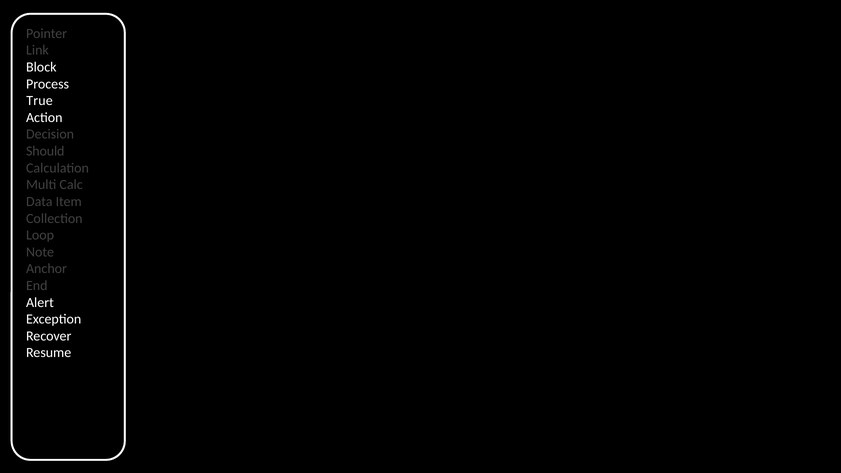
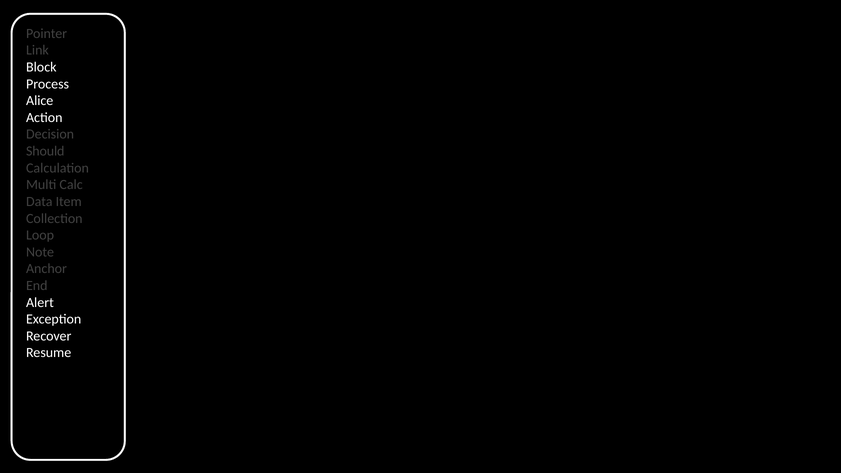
True: True -> Alice
